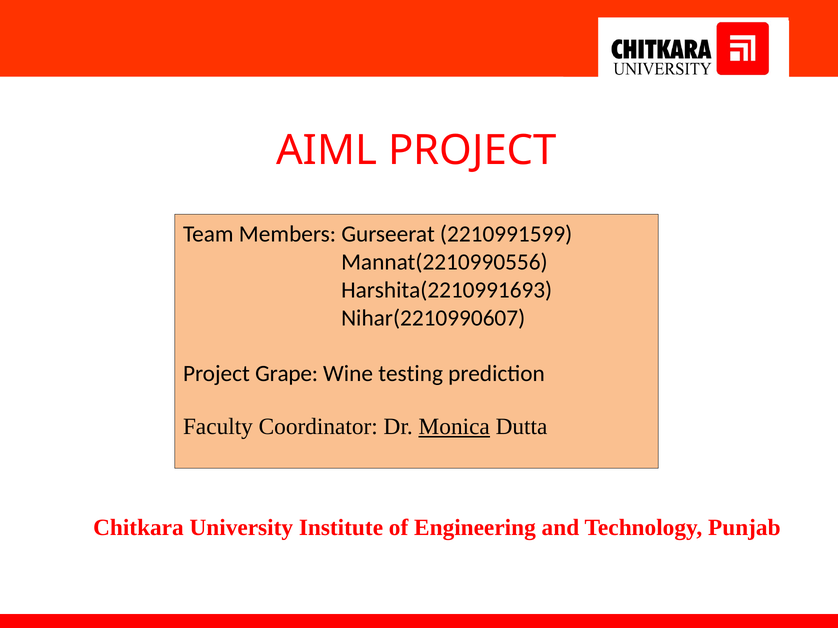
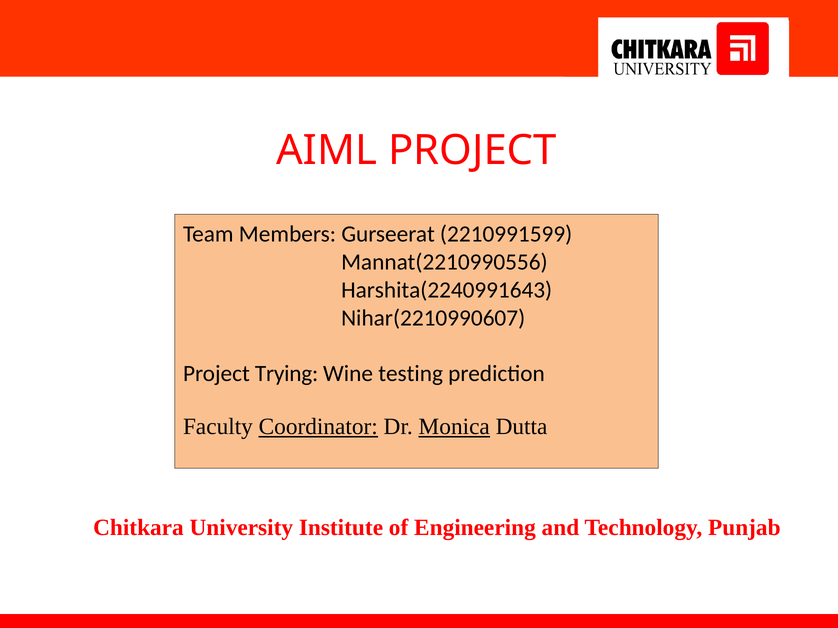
Harshita(2210991693: Harshita(2210991693 -> Harshita(2240991643
Grape: Grape -> Trying
Coordinator underline: none -> present
